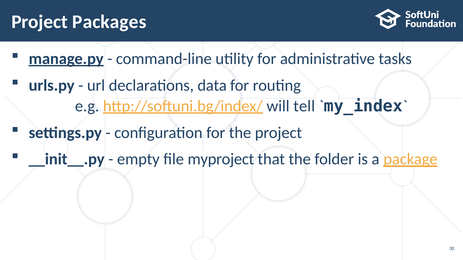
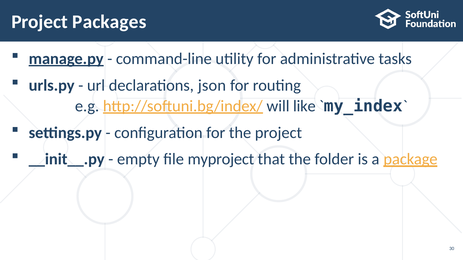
data: data -> json
tell: tell -> like
